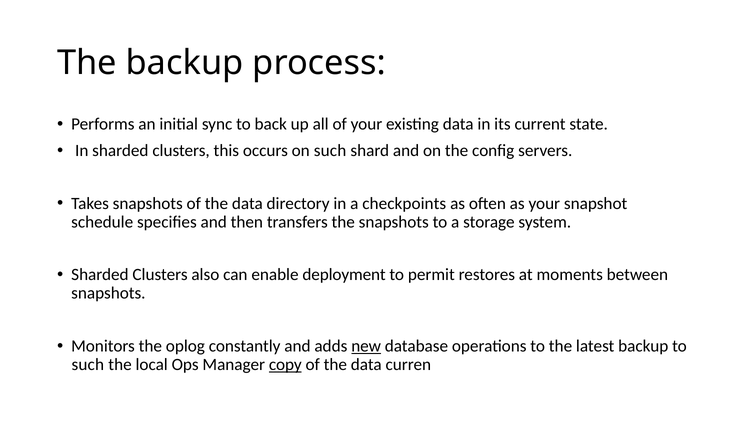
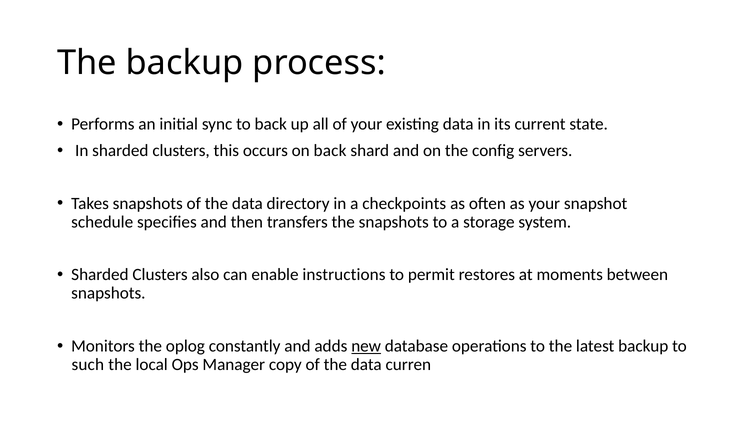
on such: such -> back
deployment: deployment -> instructions
copy underline: present -> none
